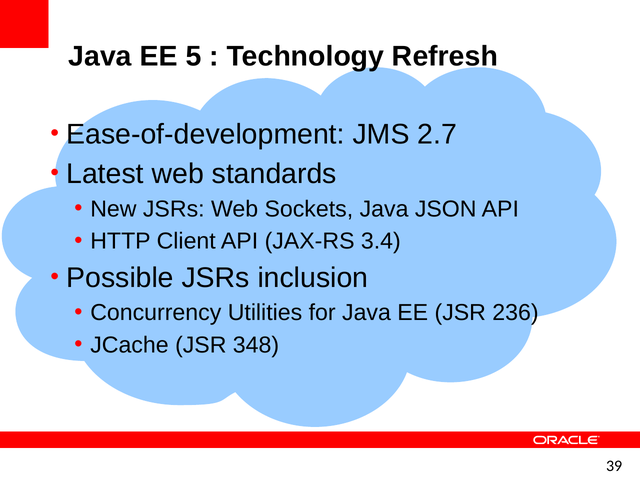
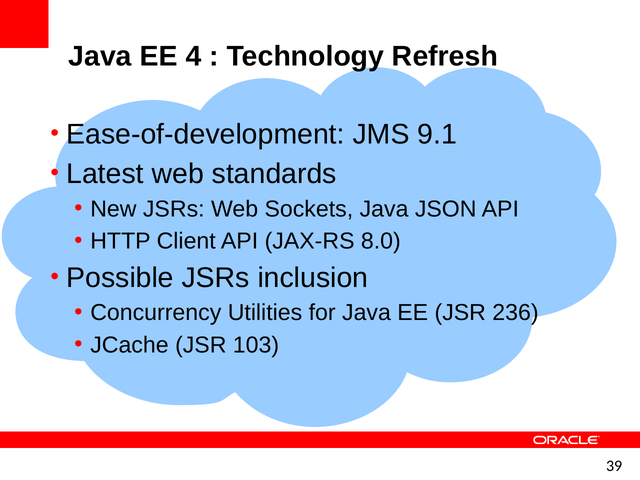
5: 5 -> 4
2.7: 2.7 -> 9.1
3.4: 3.4 -> 8.0
348: 348 -> 103
